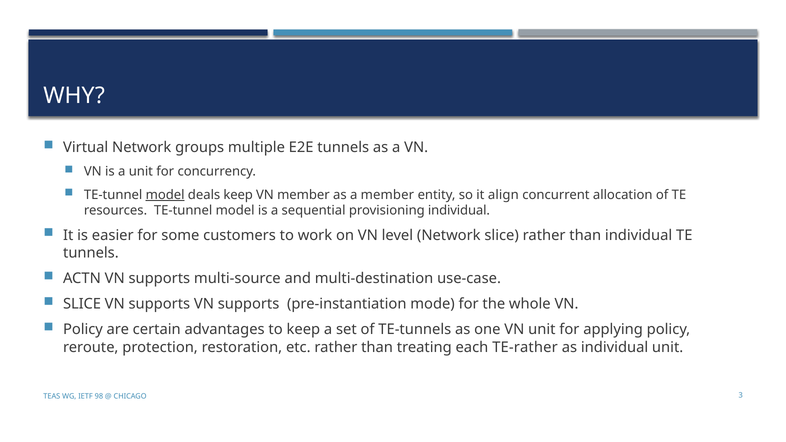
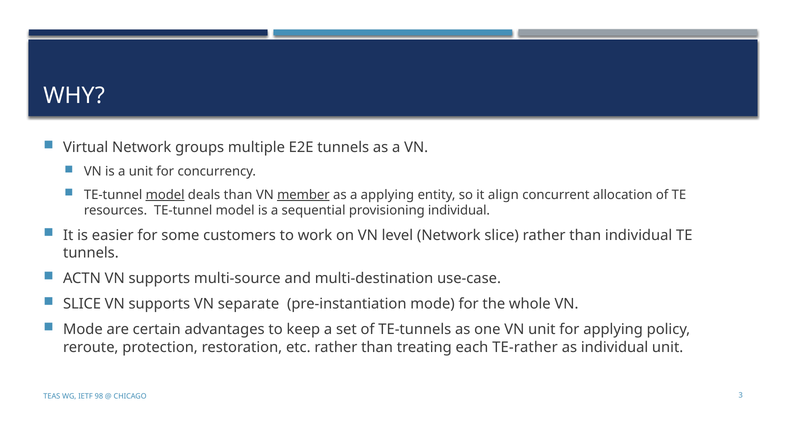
deals keep: keep -> than
member at (303, 195) underline: none -> present
a member: member -> applying
supports VN supports: supports -> separate
Policy at (83, 330): Policy -> Mode
